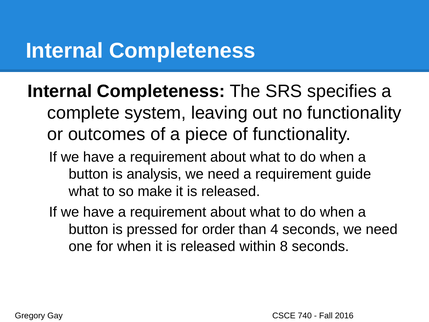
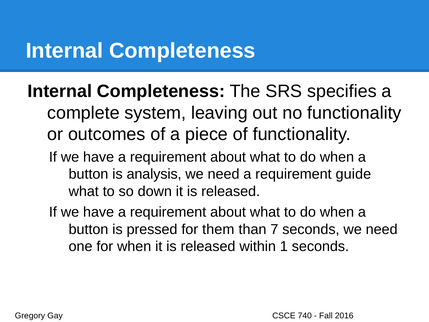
make: make -> down
order: order -> them
4: 4 -> 7
8: 8 -> 1
